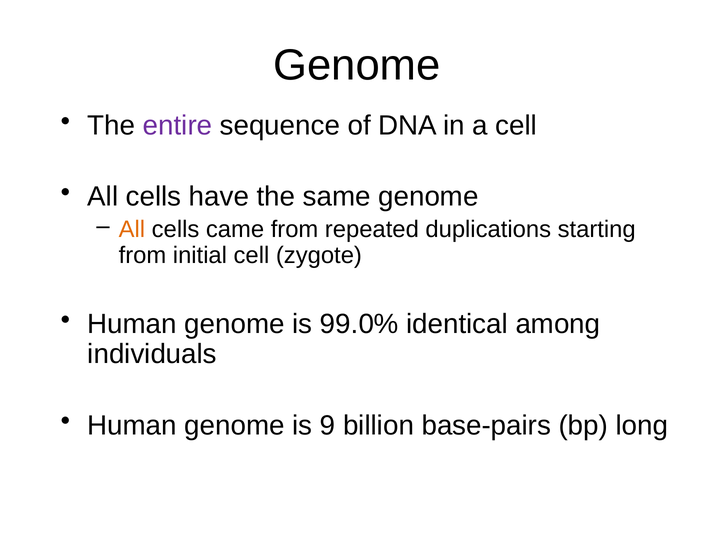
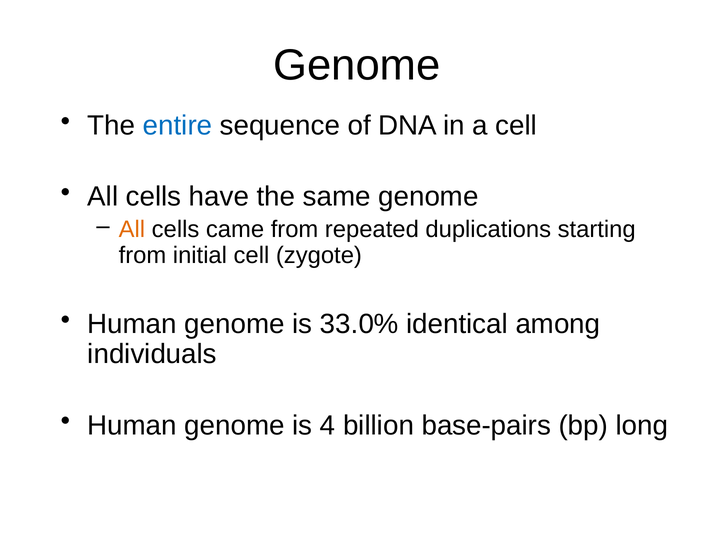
entire colour: purple -> blue
99.0%: 99.0% -> 33.0%
9: 9 -> 4
